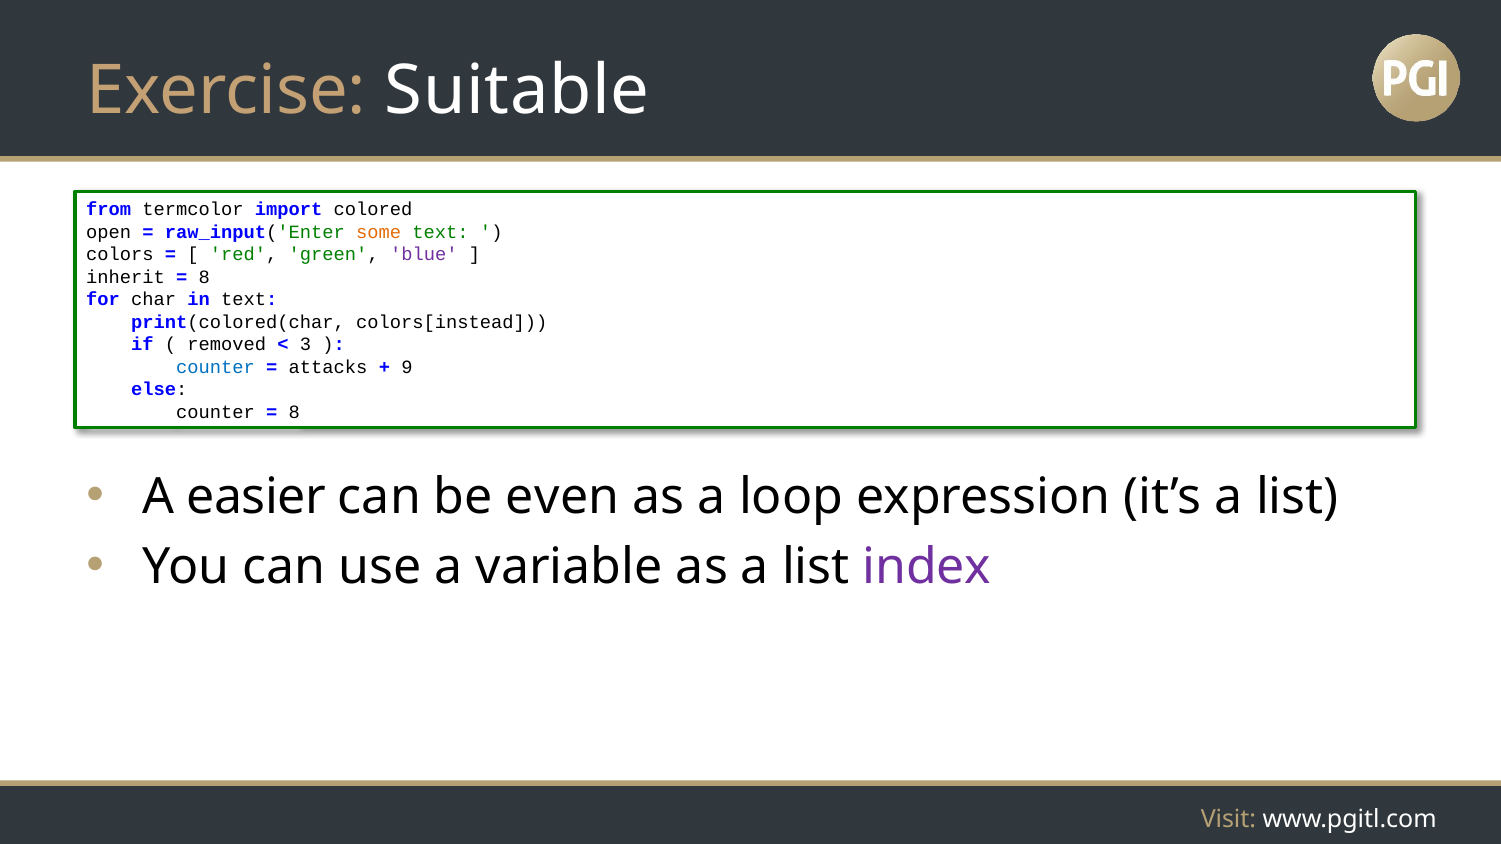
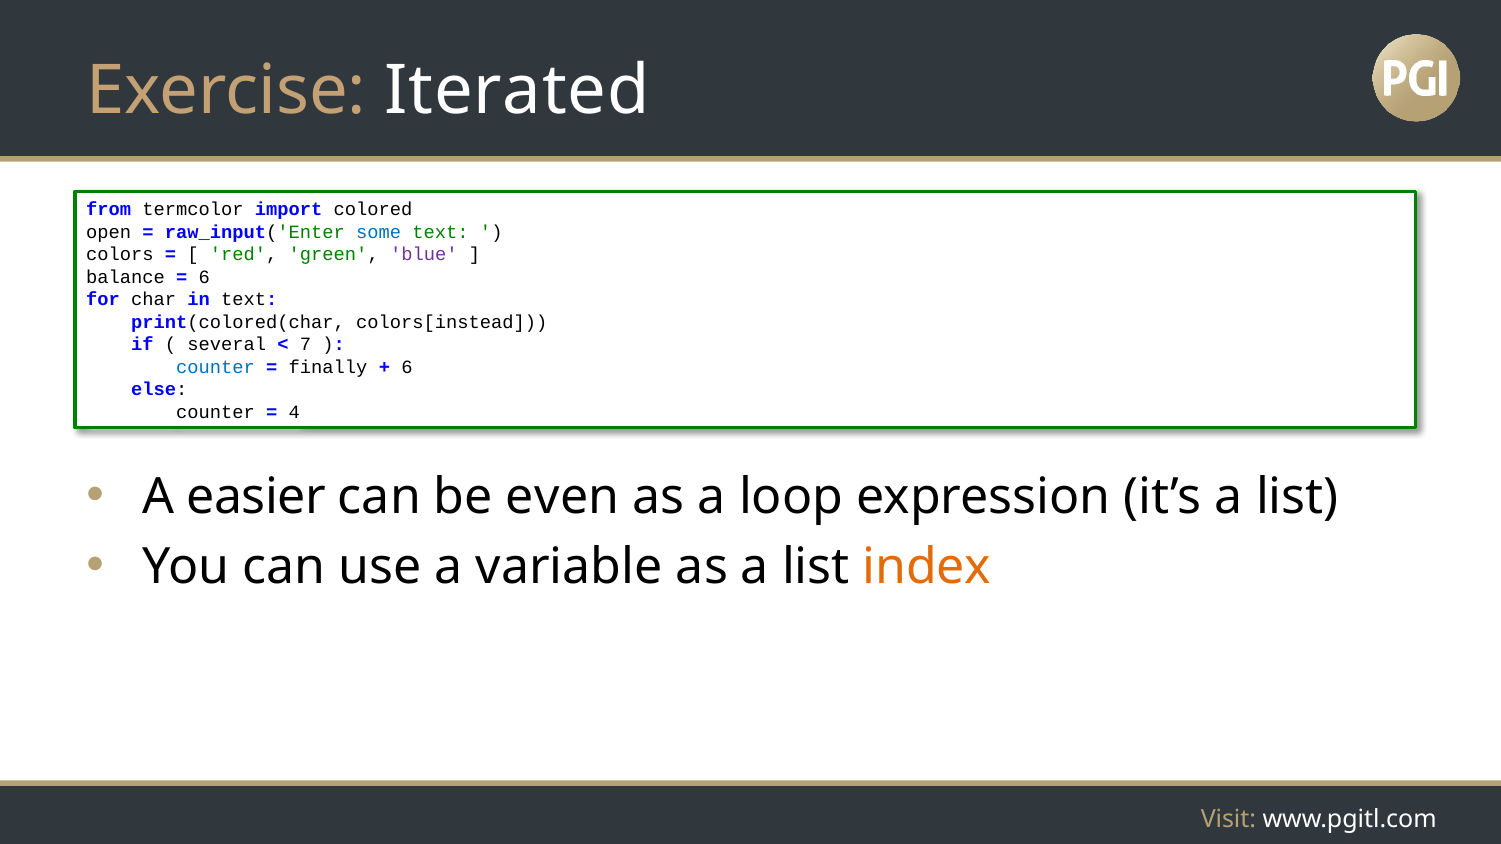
Suitable: Suitable -> Iterated
some colour: orange -> blue
inherit: inherit -> balance
8 at (204, 277): 8 -> 6
removed: removed -> several
3: 3 -> 7
attacks: attacks -> finally
9 at (407, 367): 9 -> 6
8 at (294, 412): 8 -> 4
index colour: purple -> orange
